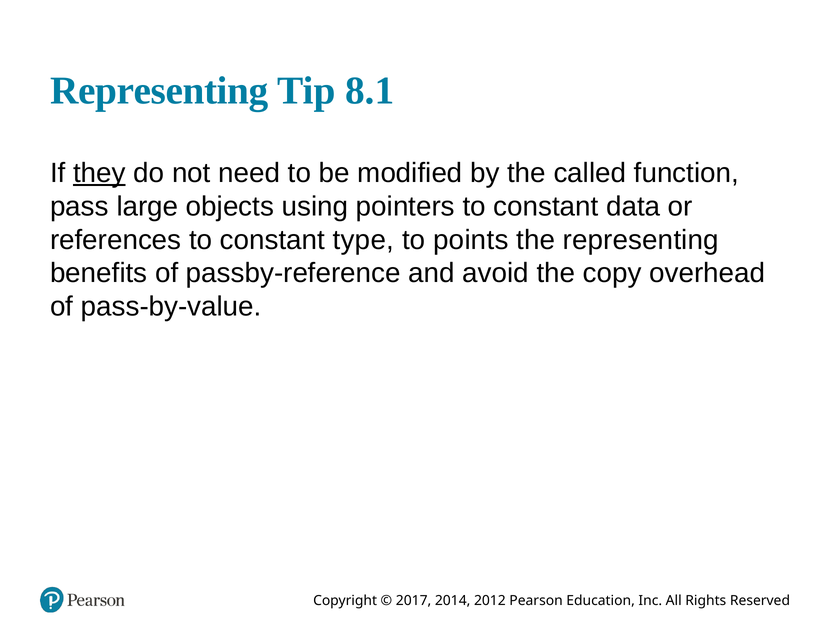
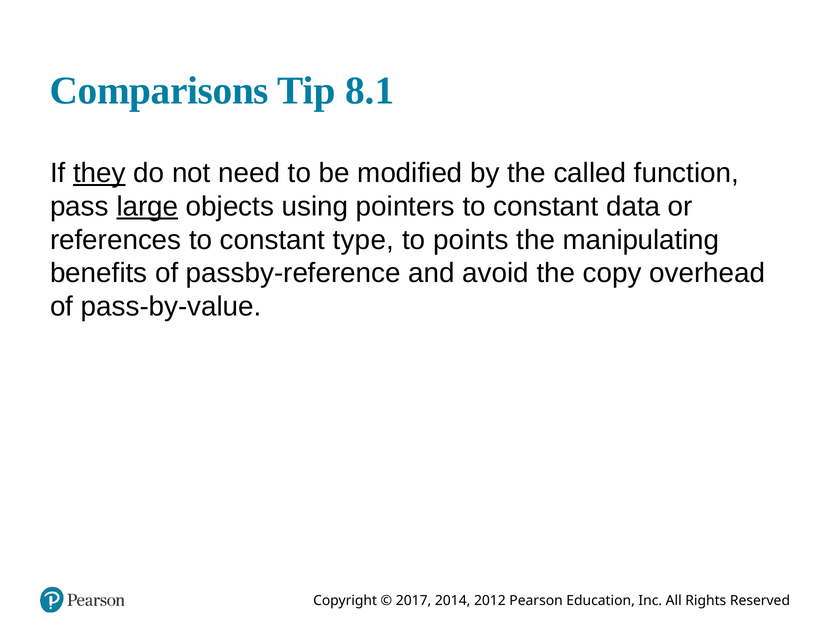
Representing at (159, 90): Representing -> Comparisons
large underline: none -> present
the representing: representing -> manipulating
